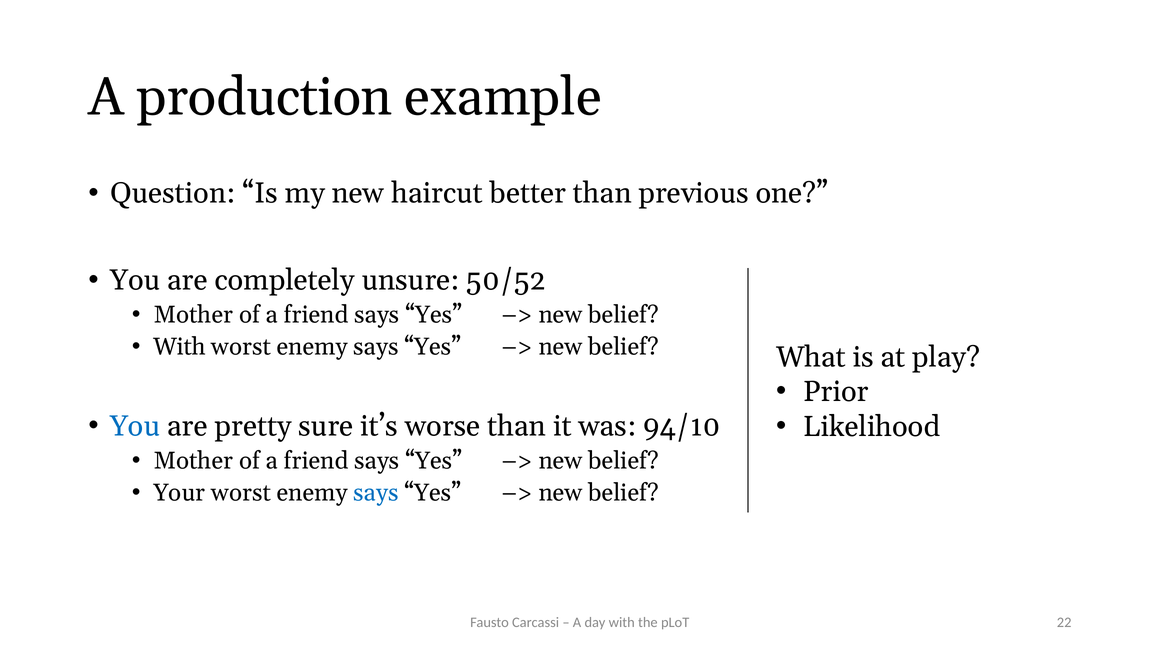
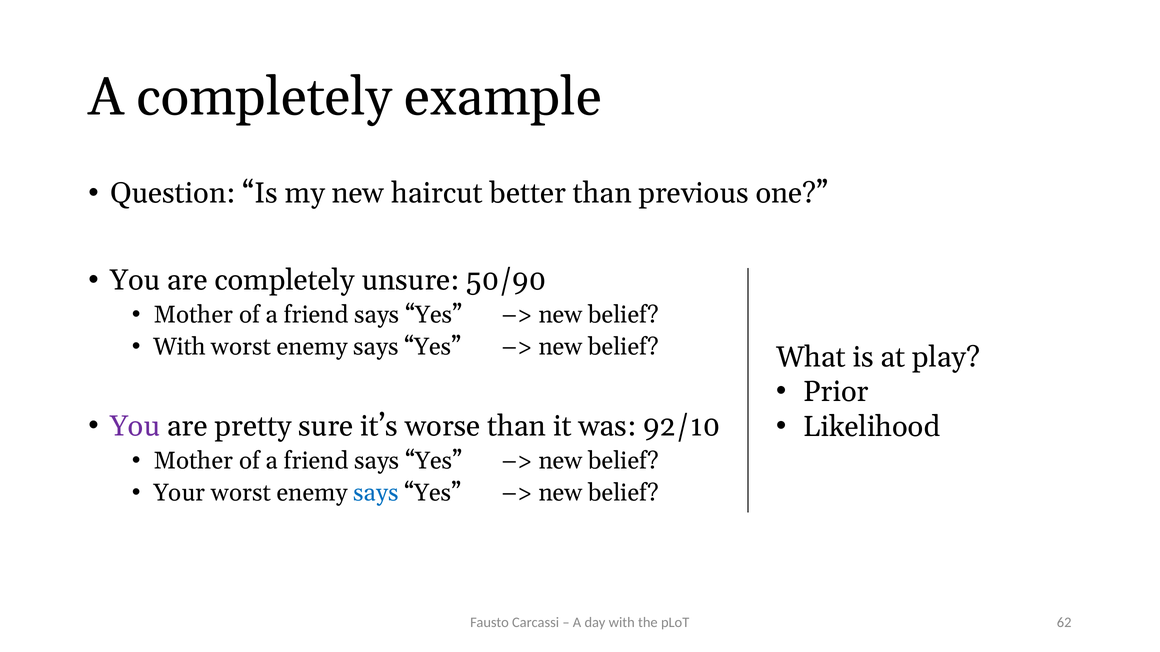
A production: production -> completely
50/52: 50/52 -> 50/90
You at (135, 426) colour: blue -> purple
94/10: 94/10 -> 92/10
22: 22 -> 62
